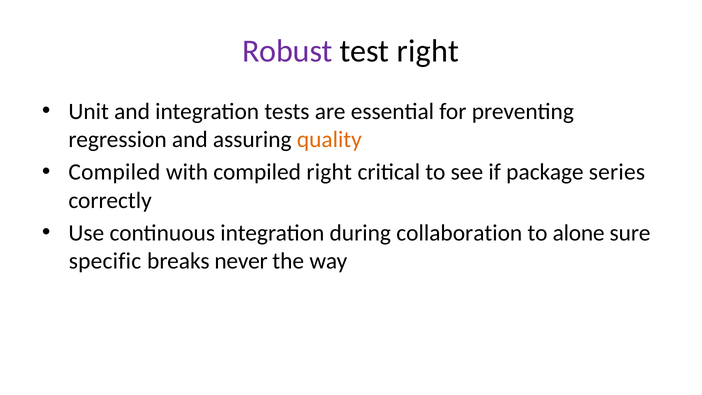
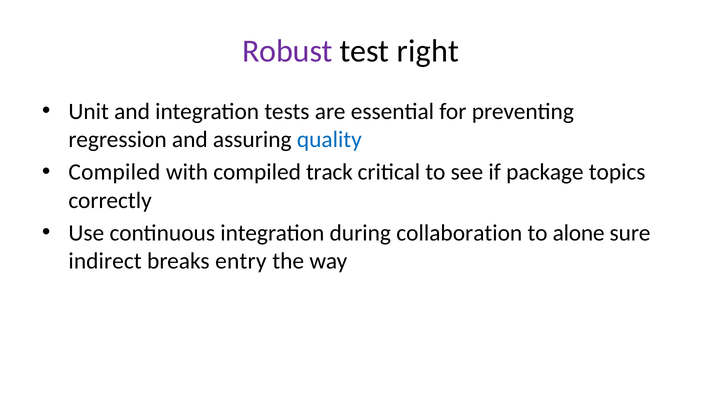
quality colour: orange -> blue
compiled right: right -> track
series: series -> topics
specific: specific -> indirect
never: never -> entry
